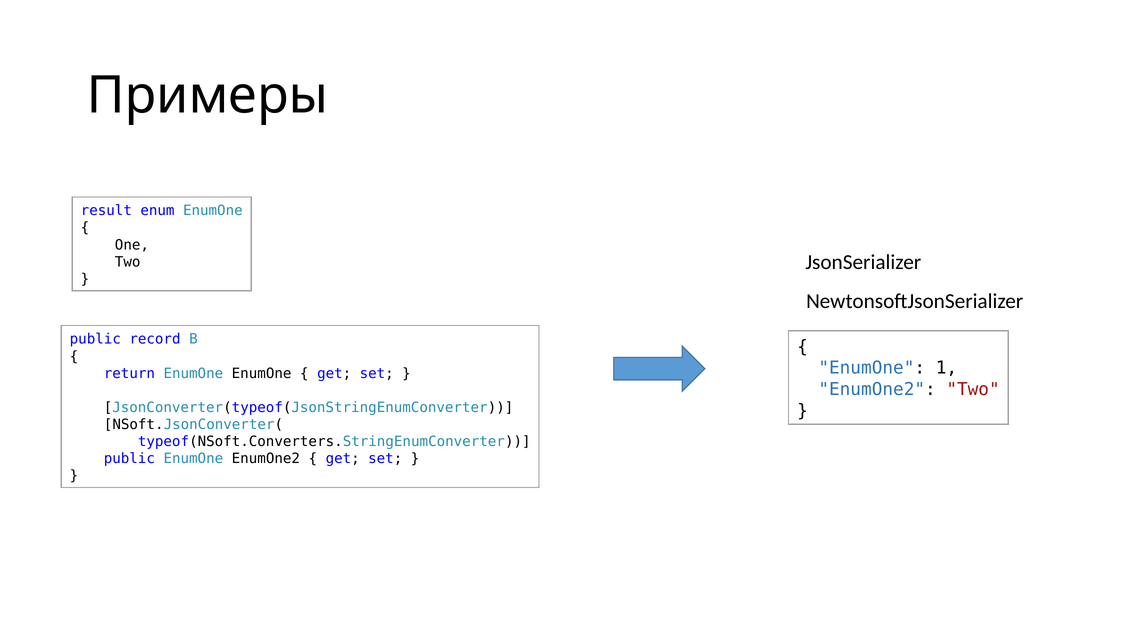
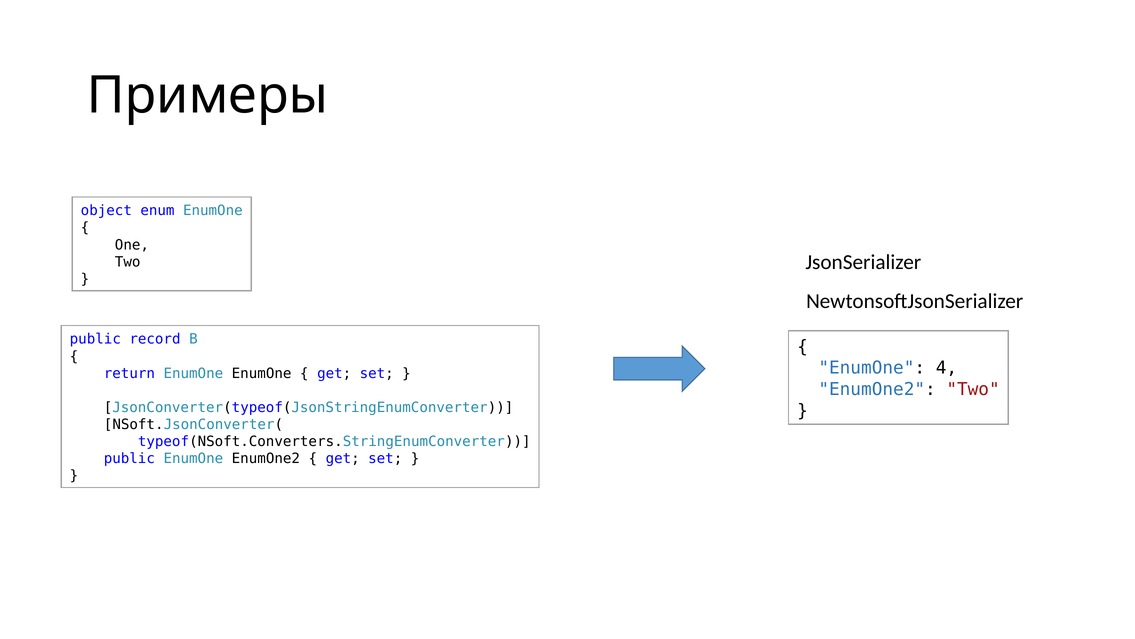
result: result -> object
1: 1 -> 4
